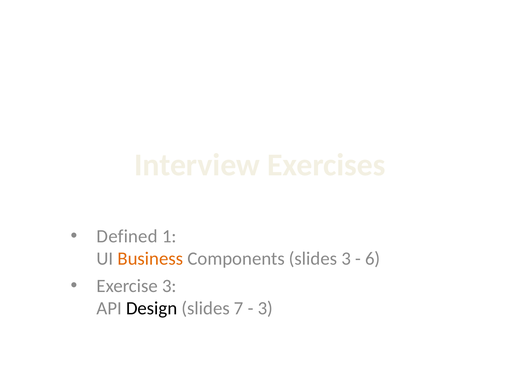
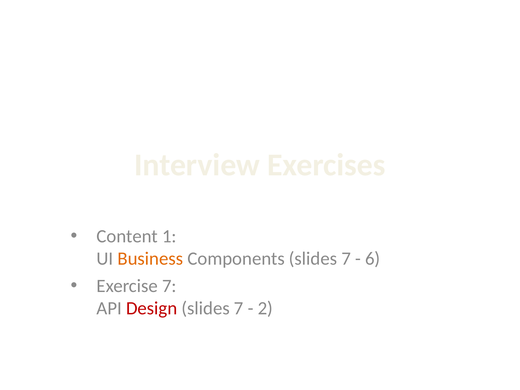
Defined: Defined -> Content
Components slides 3: 3 -> 7
Exercise 3: 3 -> 7
Design colour: black -> red
3 at (265, 308): 3 -> 2
